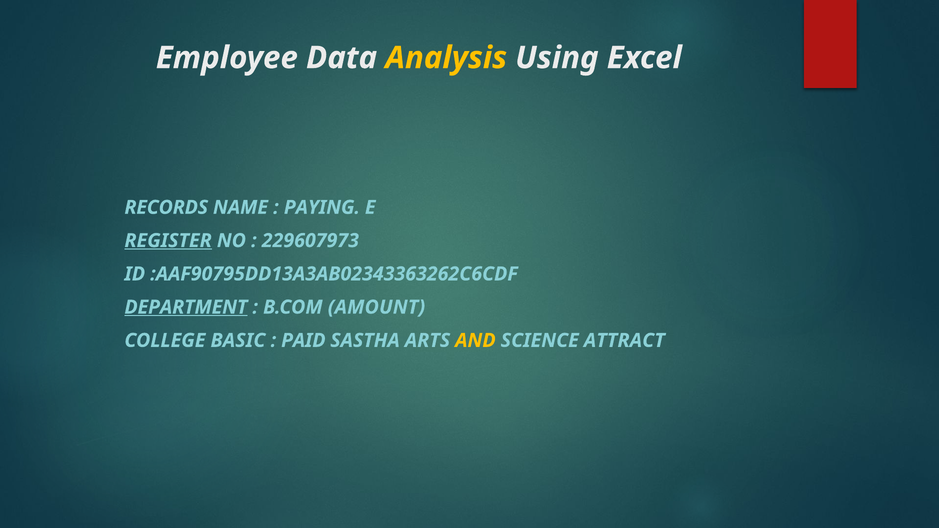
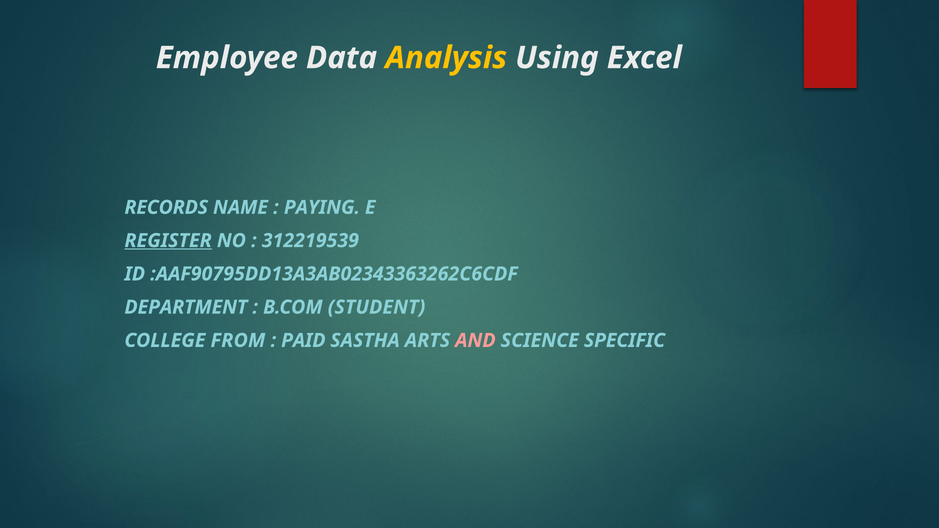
229607973: 229607973 -> 312219539
DEPARTMENT underline: present -> none
AMOUNT: AMOUNT -> STUDENT
BASIC: BASIC -> FROM
AND colour: yellow -> pink
ATTRACT: ATTRACT -> SPECIFIC
